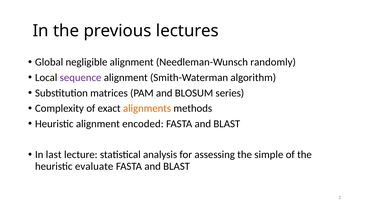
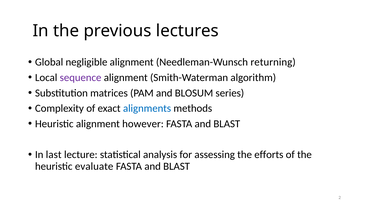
randomly: randomly -> returning
alignments colour: orange -> blue
encoded: encoded -> however
simple: simple -> efforts
